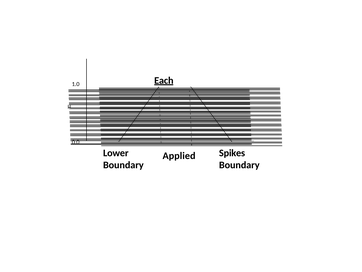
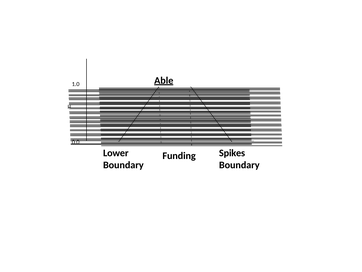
Each: Each -> Able
Applied: Applied -> Funding
